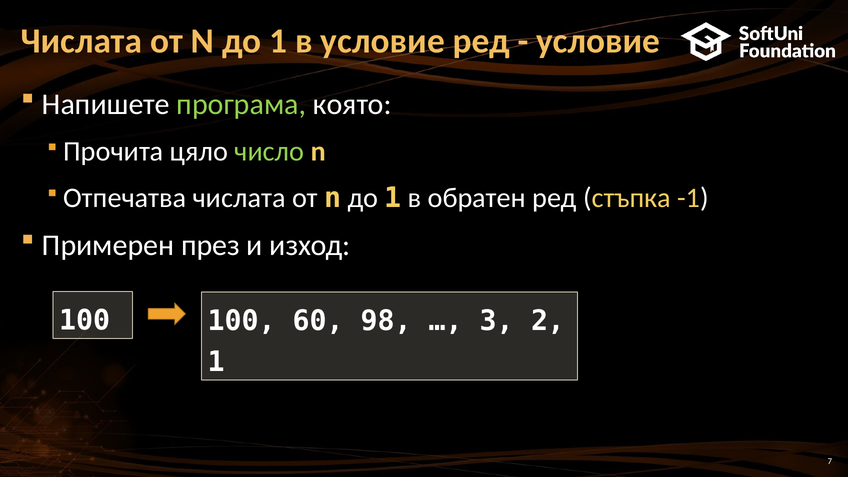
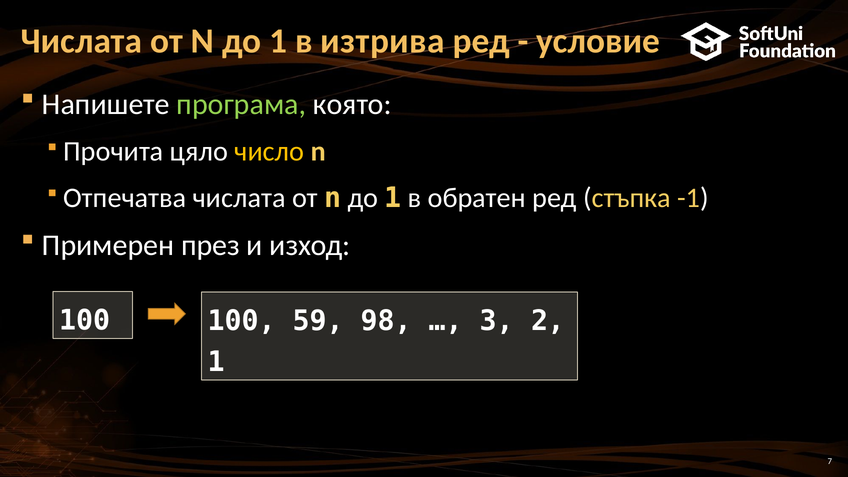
в условие: условие -> изтрива
число colour: light green -> yellow
60: 60 -> 59
